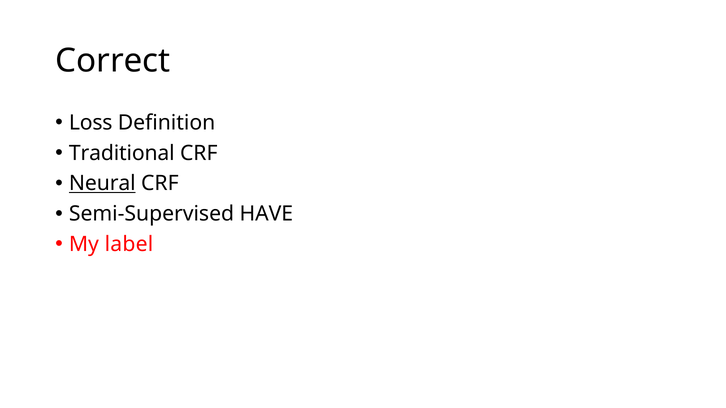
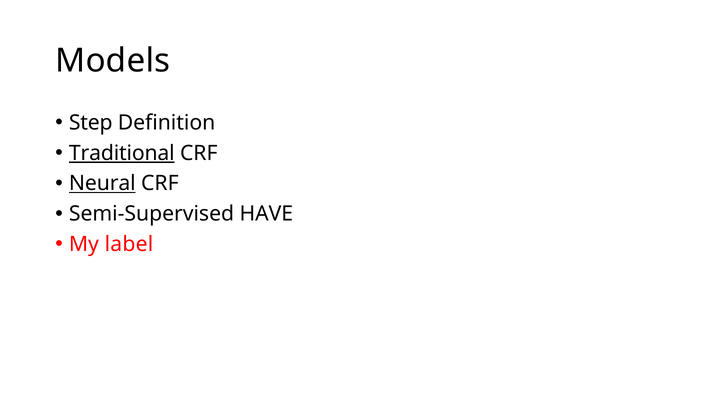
Correct: Correct -> Models
Loss: Loss -> Step
Traditional underline: none -> present
